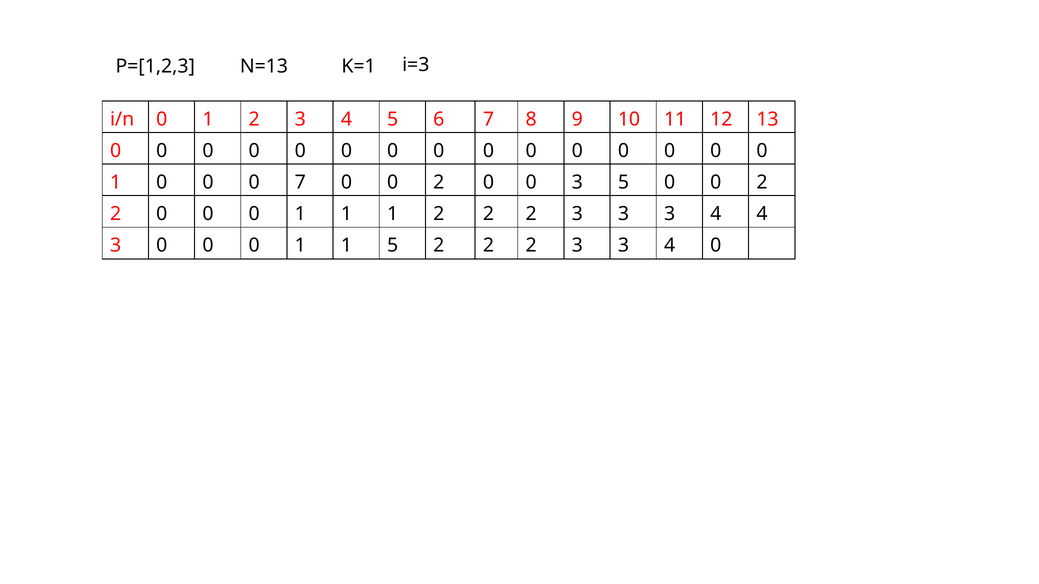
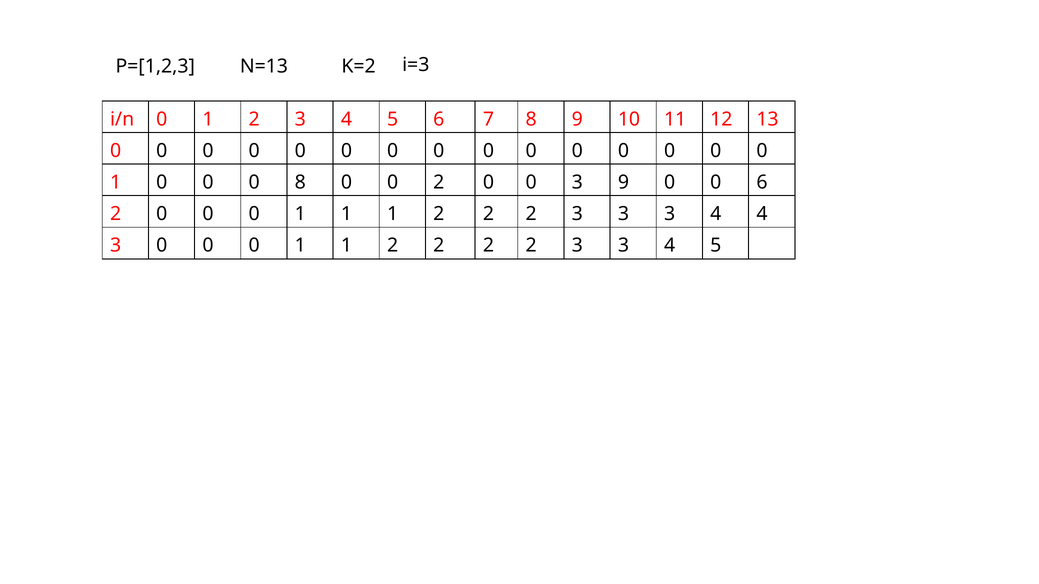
K=1: K=1 -> K=2
0 7: 7 -> 8
3 5: 5 -> 9
2 at (762, 182): 2 -> 6
0 1 1 5: 5 -> 2
3 3 4 0: 0 -> 5
